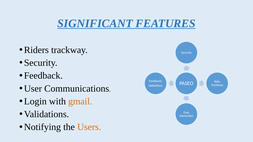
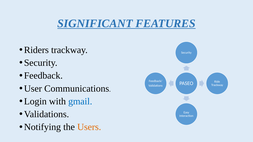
gmail colour: orange -> blue
